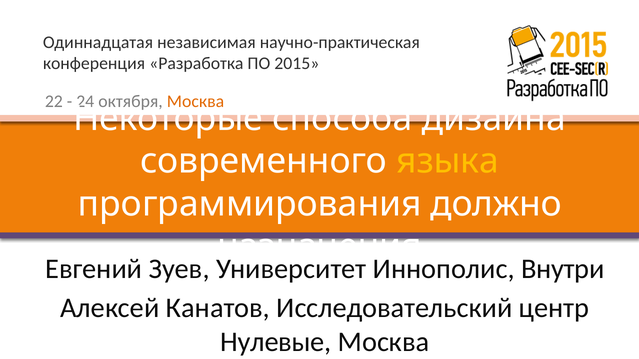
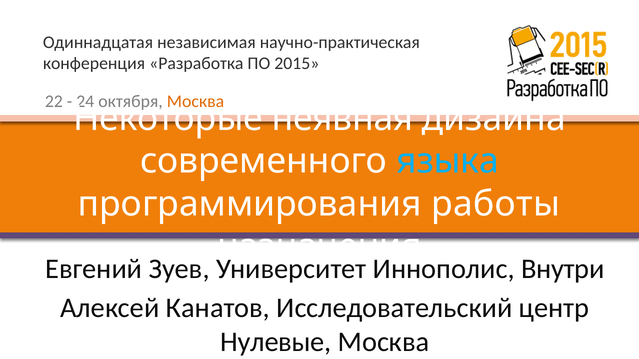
способа: способа -> неявная
языка colour: yellow -> light blue
должно: должно -> работы
